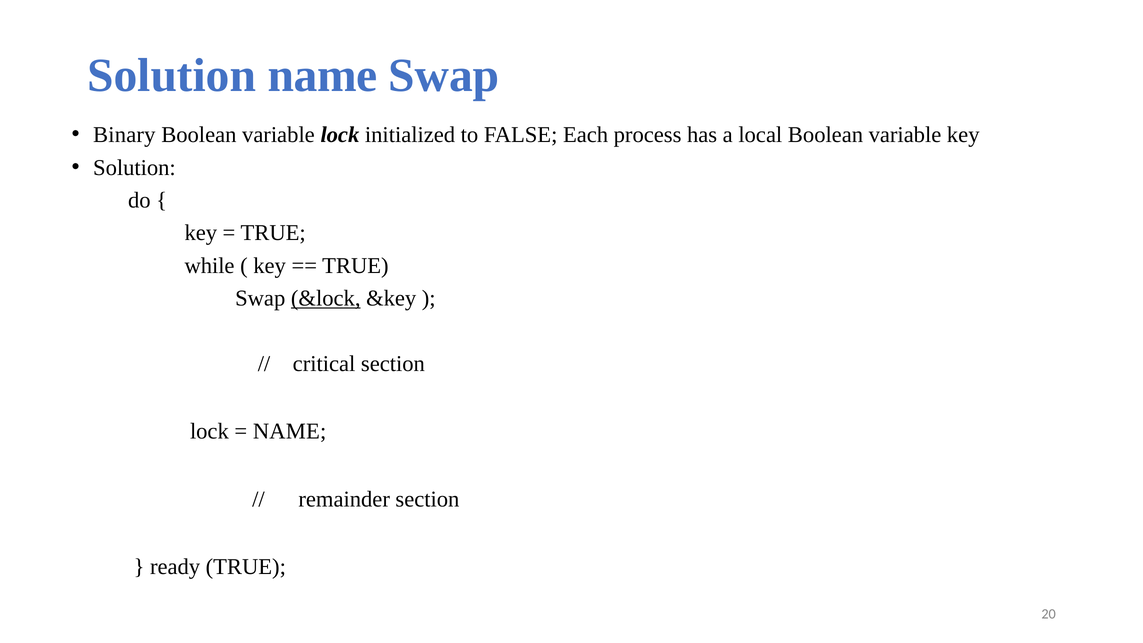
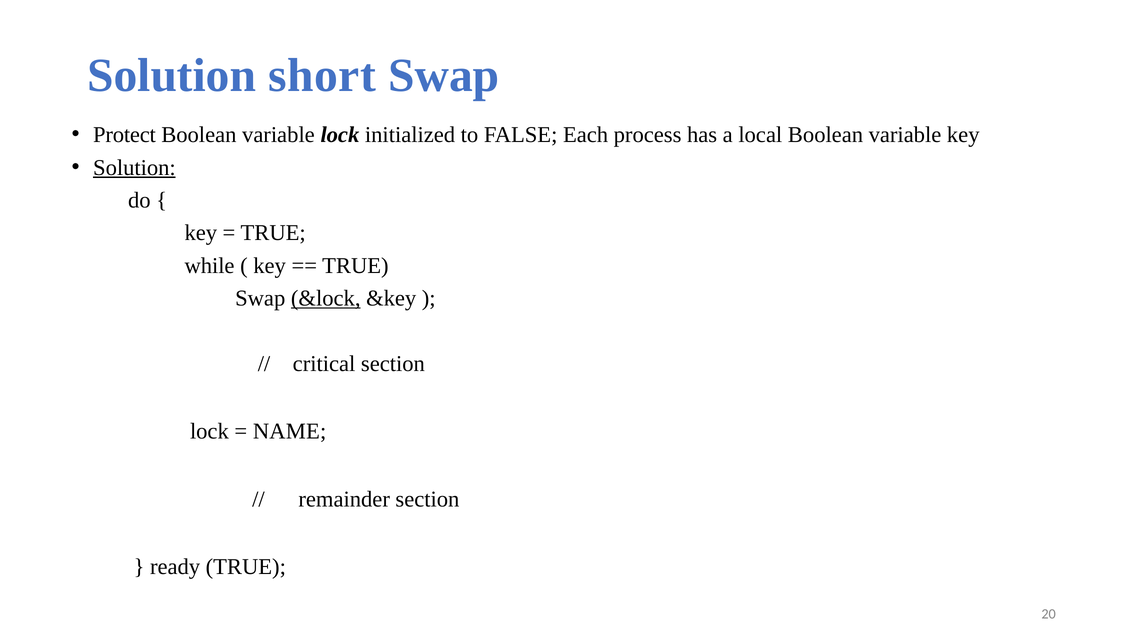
Solution name: name -> short
Binary: Binary -> Protect
Solution at (134, 168) underline: none -> present
